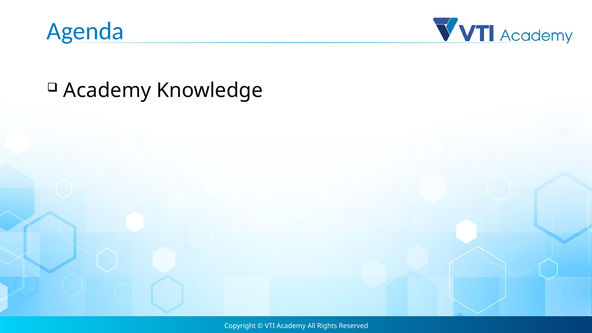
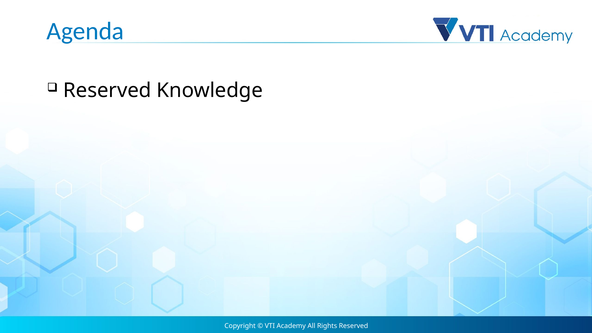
Academy at (107, 90): Academy -> Reserved
